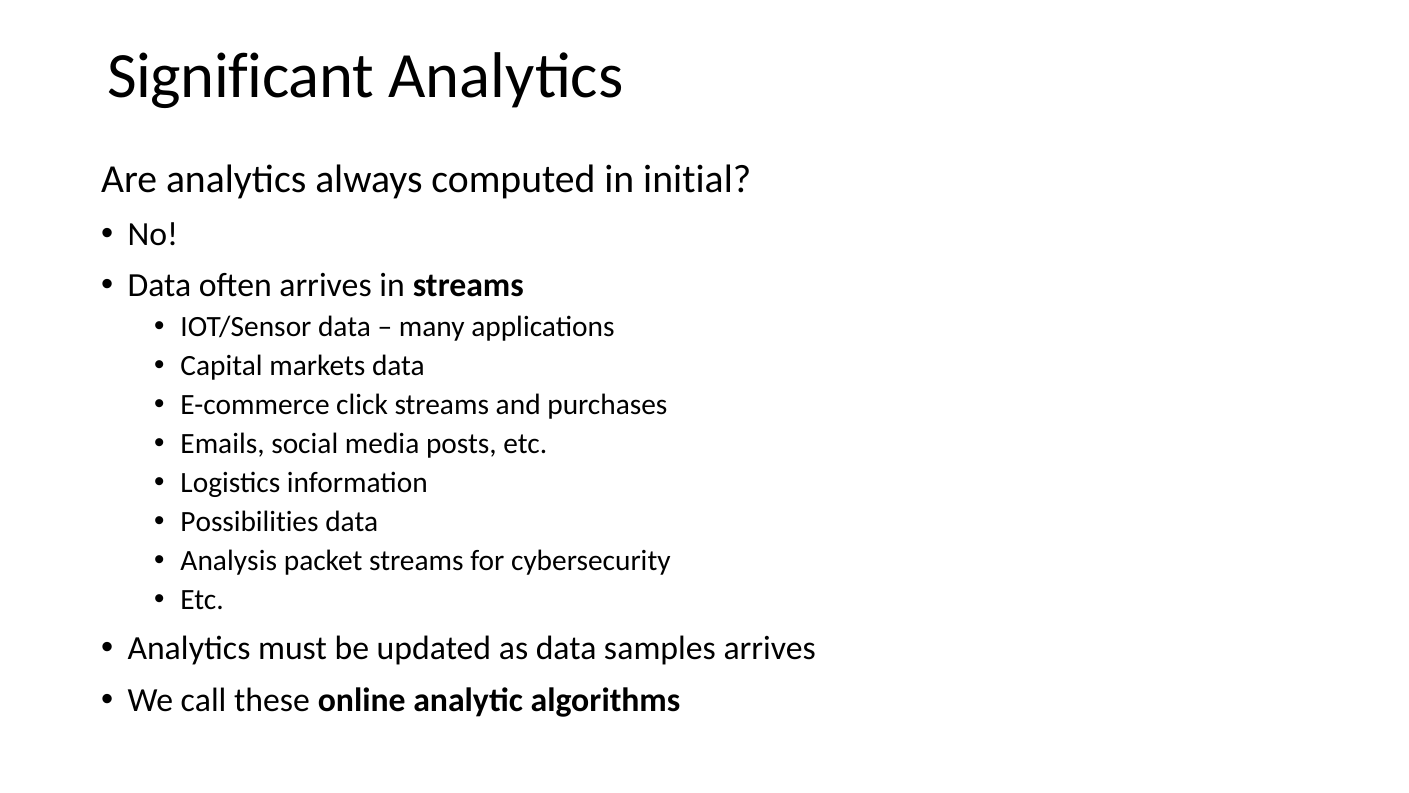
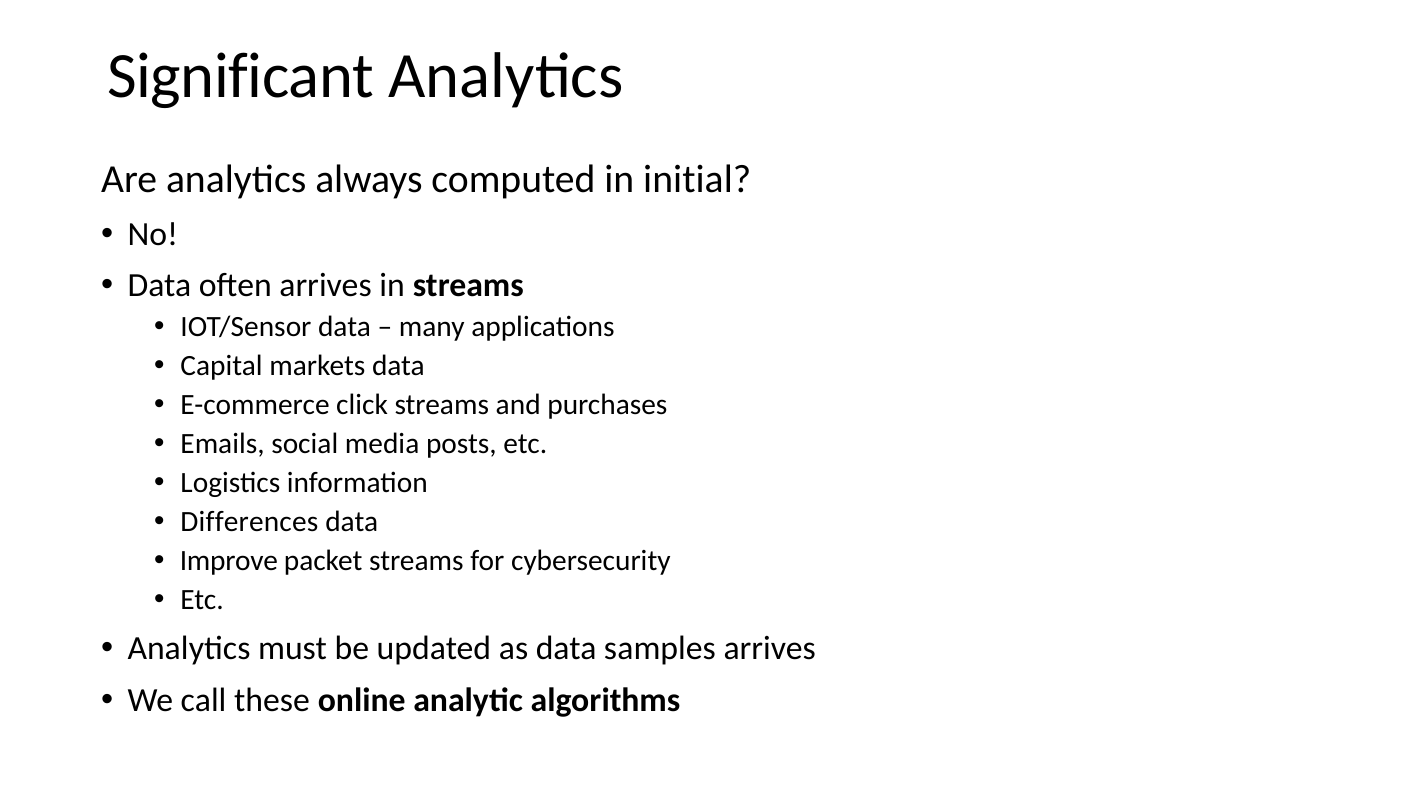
Possibilities: Possibilities -> Differences
Analysis: Analysis -> Improve
